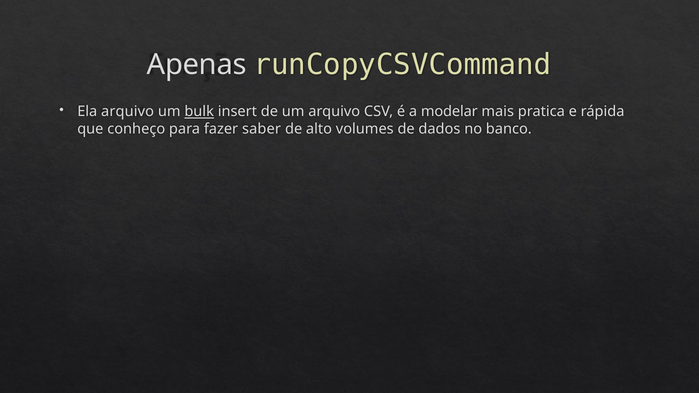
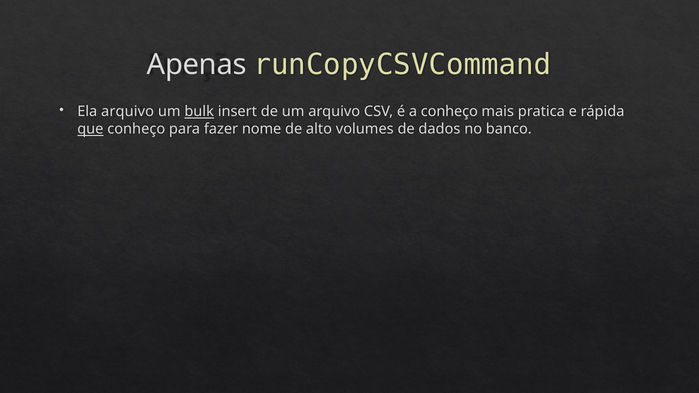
a modelar: modelar -> conheço
que underline: none -> present
saber: saber -> nome
